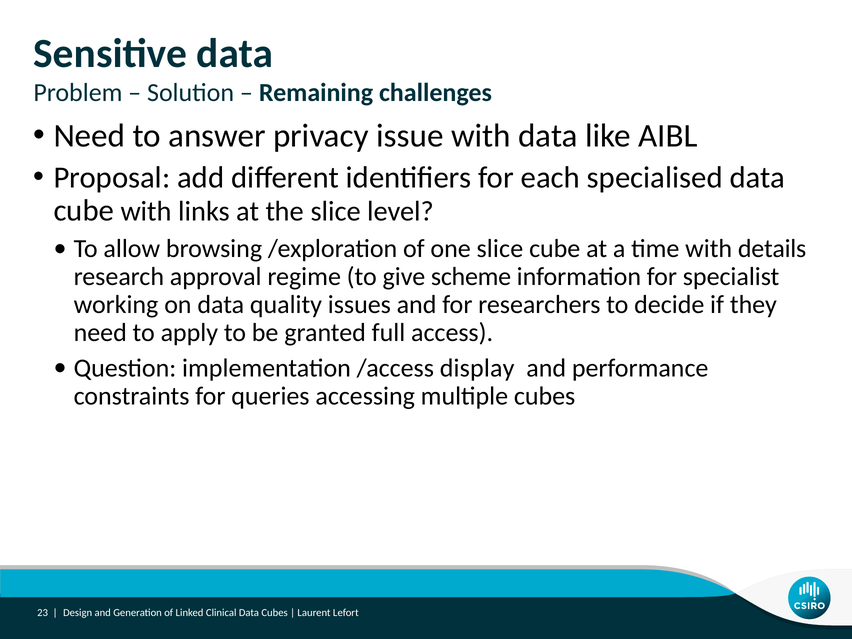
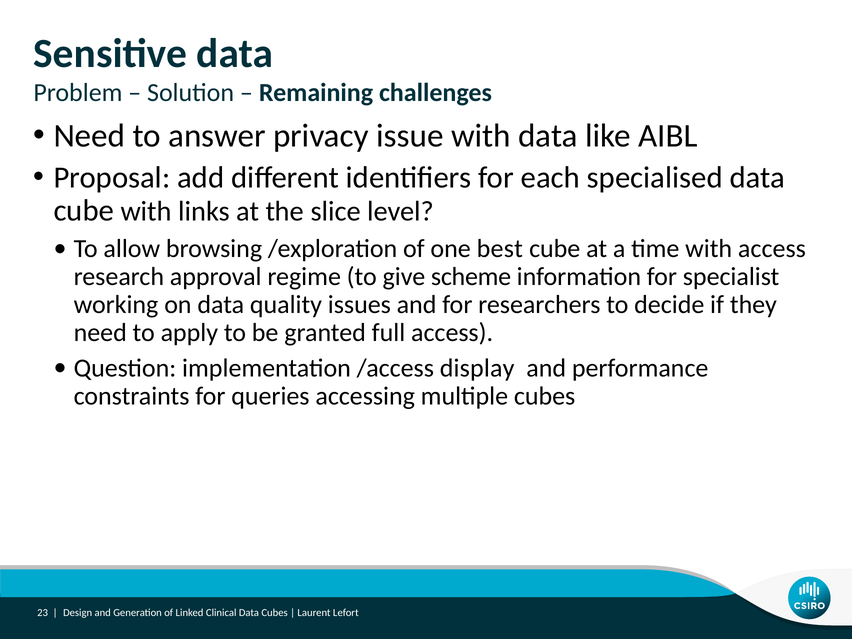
one slice: slice -> best
with details: details -> access
